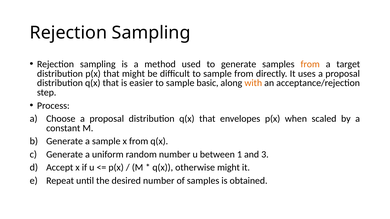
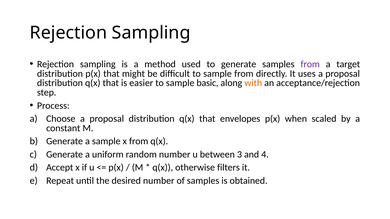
from at (310, 64) colour: orange -> purple
1: 1 -> 3
3: 3 -> 4
otherwise might: might -> filters
